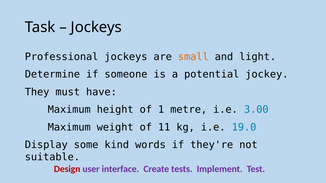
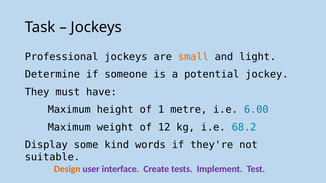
3.00: 3.00 -> 6.00
11: 11 -> 12
19.0: 19.0 -> 68.2
Design colour: red -> orange
